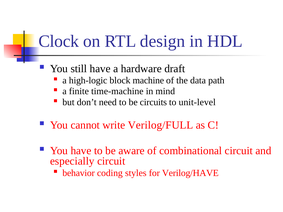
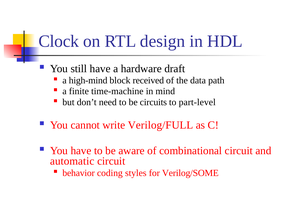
high-logic: high-logic -> high-mind
machine: machine -> received
unit-level: unit-level -> part-level
especially: especially -> automatic
Verilog/HAVE: Verilog/HAVE -> Verilog/SOME
